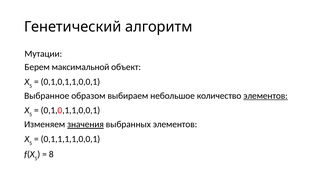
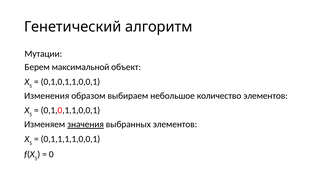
Выбранное: Выбранное -> Изменения
элементов at (266, 96) underline: present -> none
8: 8 -> 0
